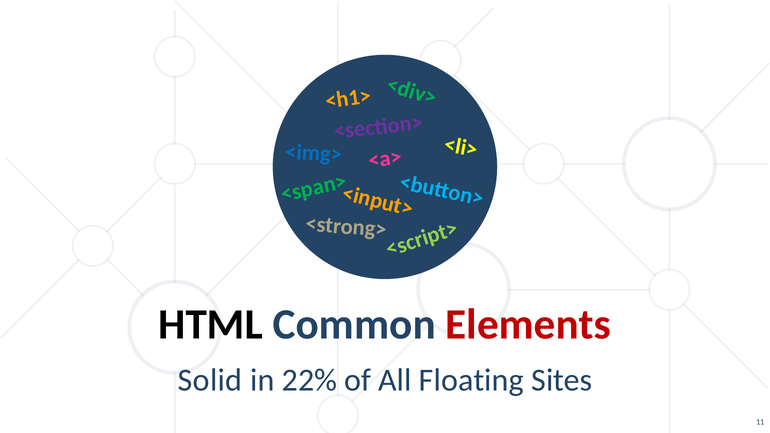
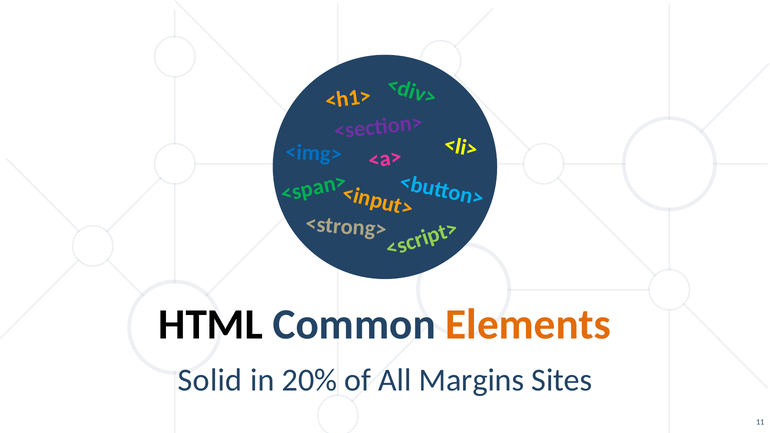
Elements colour: red -> orange
22%: 22% -> 20%
Floating: Floating -> Margins
